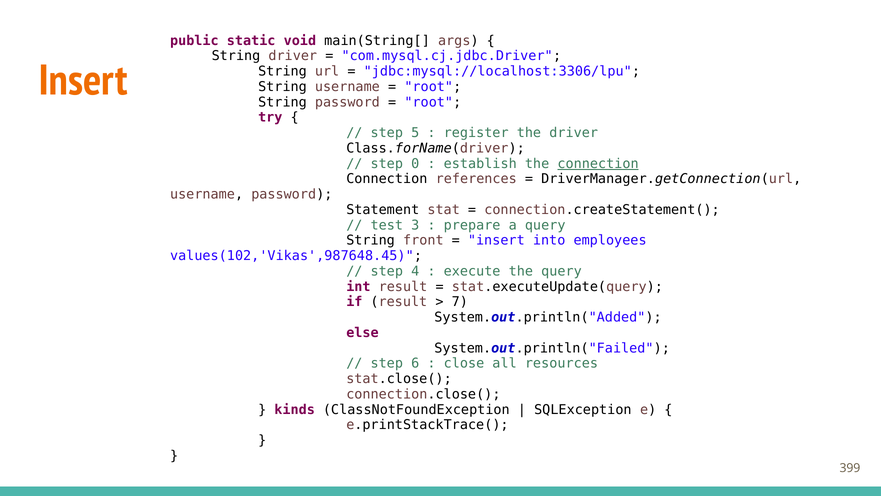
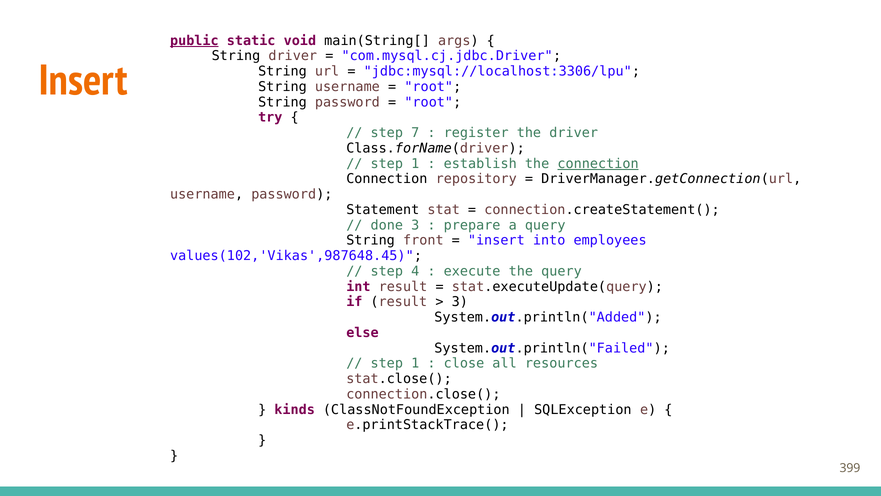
public underline: none -> present
5: 5 -> 7
0 at (415, 163): 0 -> 1
references: references -> repository
test: test -> done
7 at (460, 302): 7 -> 3
6 at (415, 363): 6 -> 1
